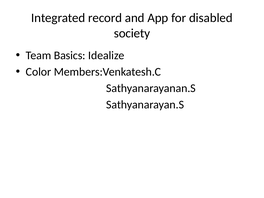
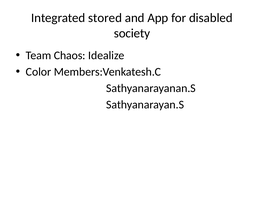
record: record -> stored
Basics: Basics -> Chaos
